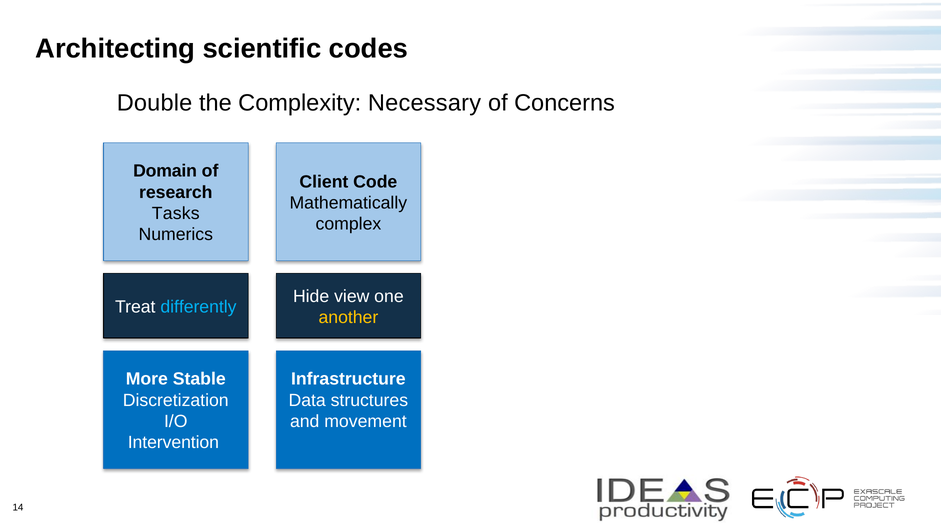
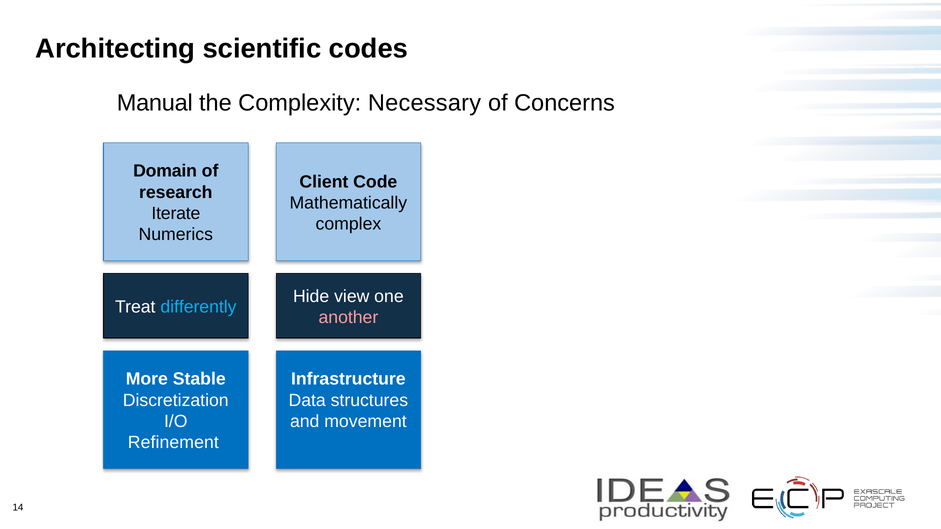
Double: Double -> Manual
Tasks: Tasks -> Iterate
another colour: yellow -> pink
Intervention: Intervention -> Refinement
